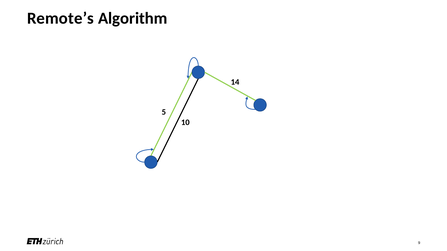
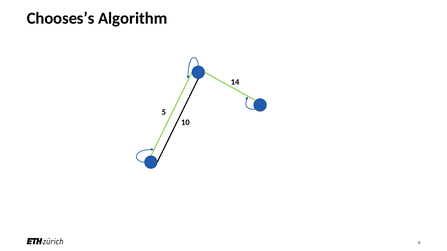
Remote’s: Remote’s -> Chooses’s
